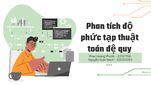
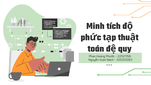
Phan at (95, 26): Phan -> Minh
